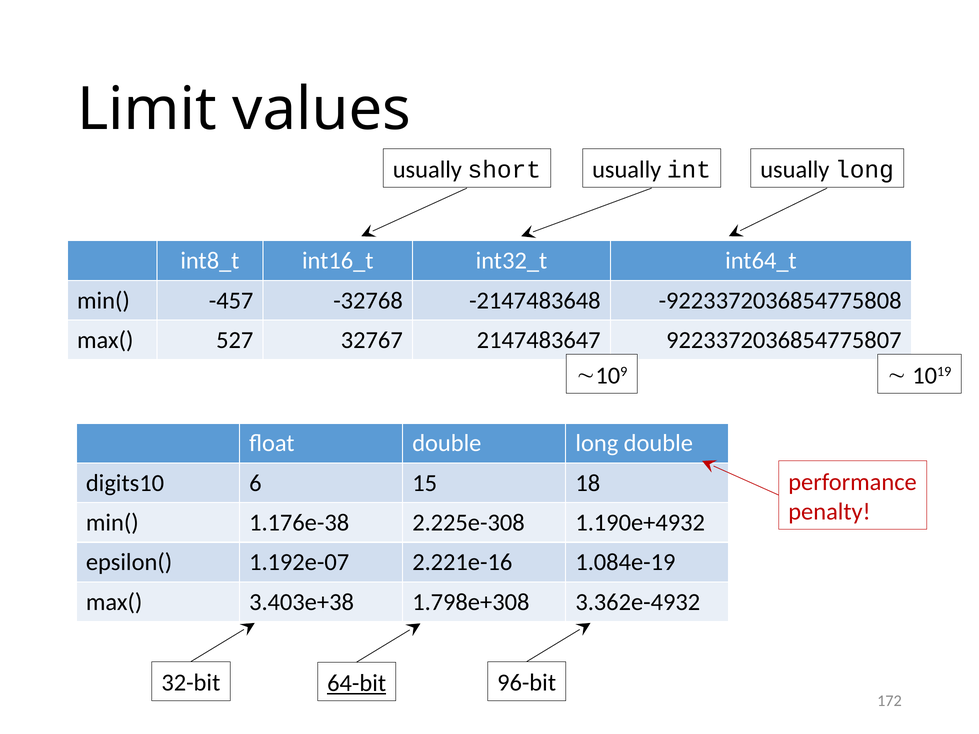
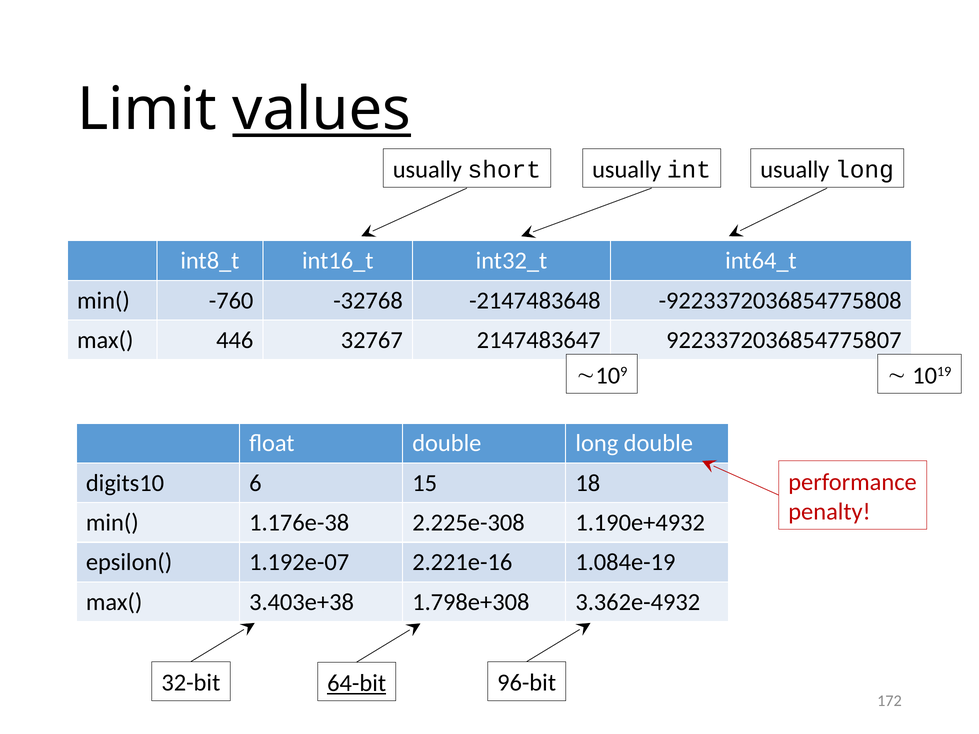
values underline: none -> present
-457: -457 -> -760
527: 527 -> 446
